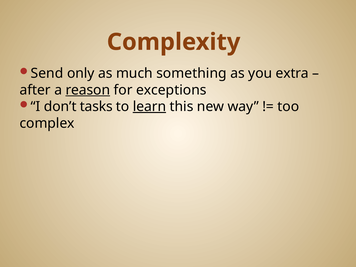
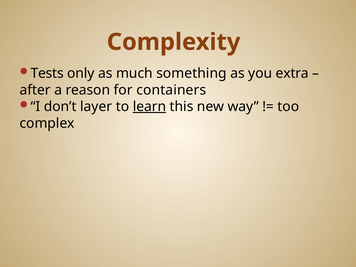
Send: Send -> Tests
reason underline: present -> none
exceptions: exceptions -> containers
tasks: tasks -> layer
